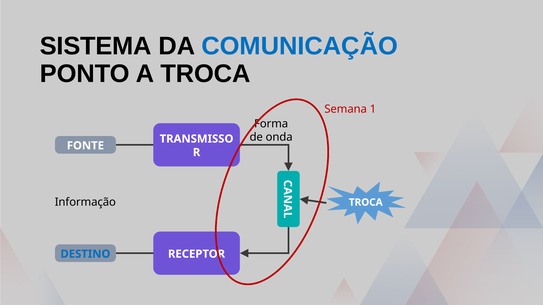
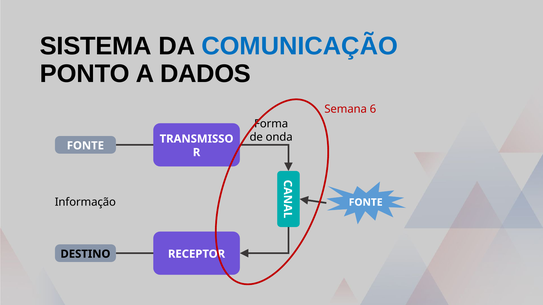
A TROCA: TROCA -> DADOS
1: 1 -> 6
TROCA at (366, 203): TROCA -> FONTE
DESTINO colour: blue -> black
